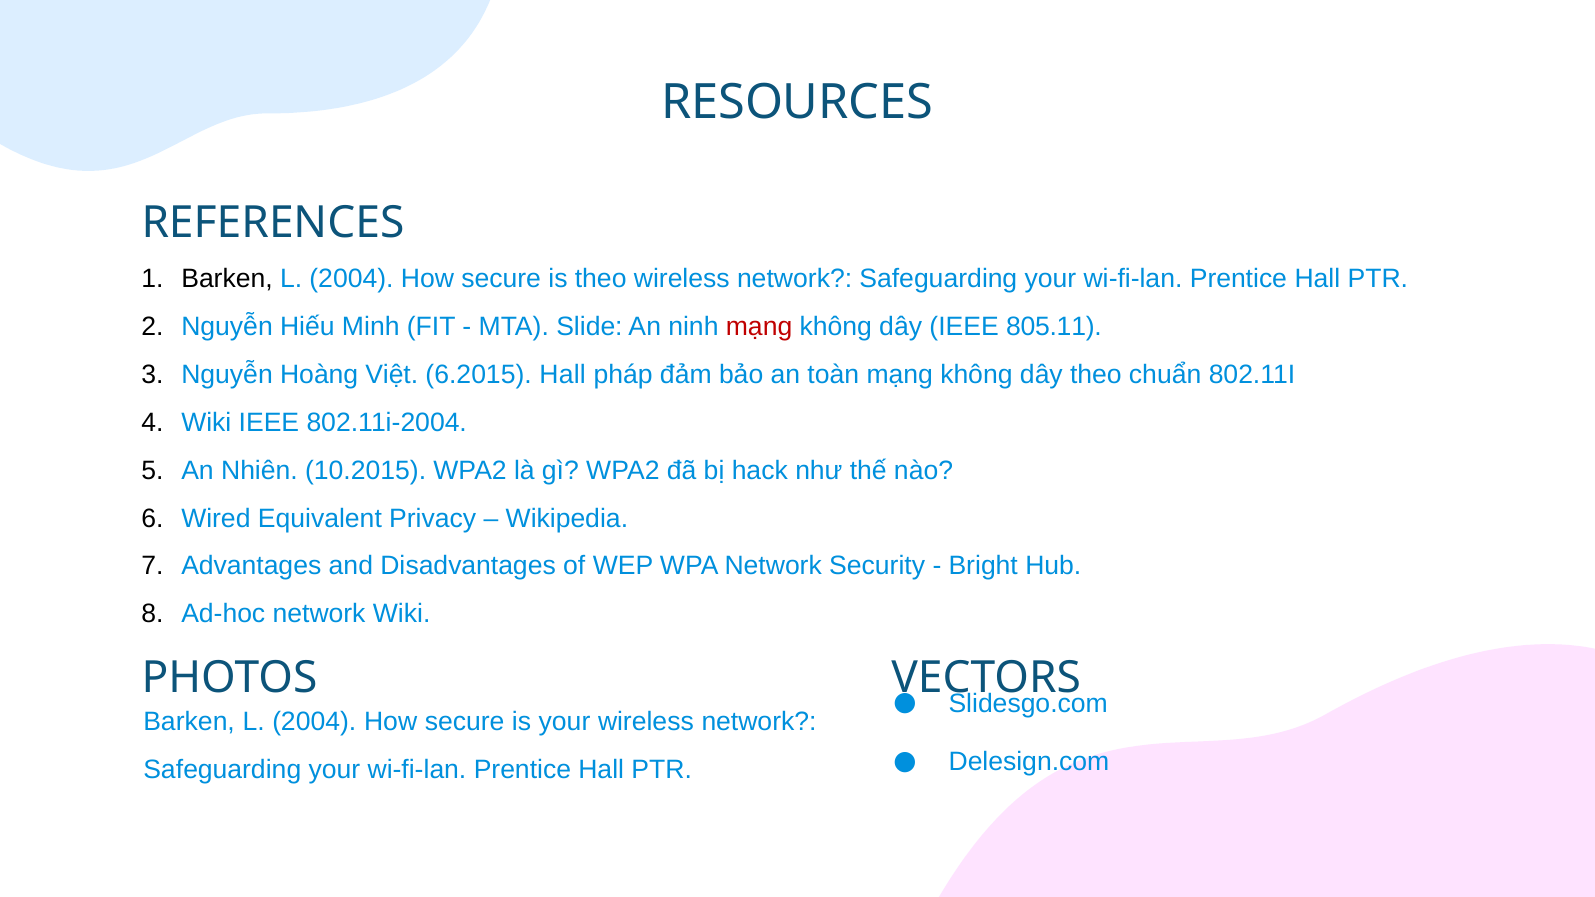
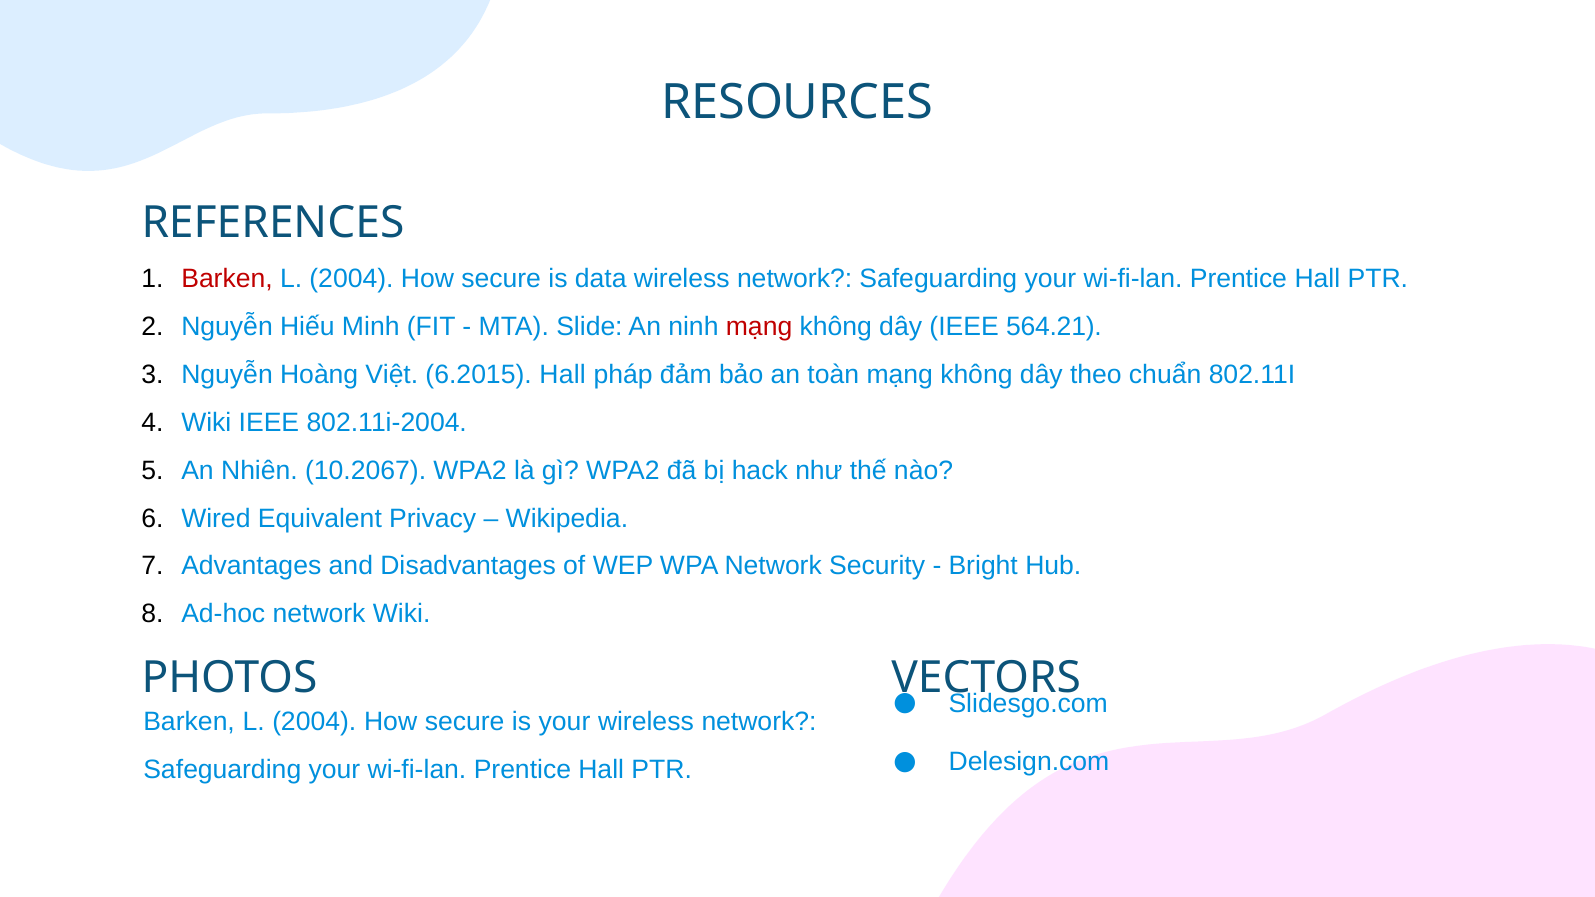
Barken at (227, 279) colour: black -> red
is theo: theo -> data
805.11: 805.11 -> 564.21
10.2015: 10.2015 -> 10.2067
